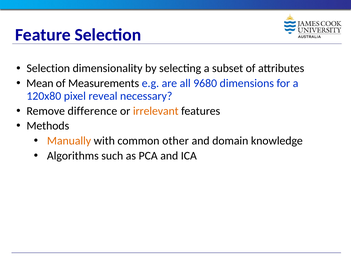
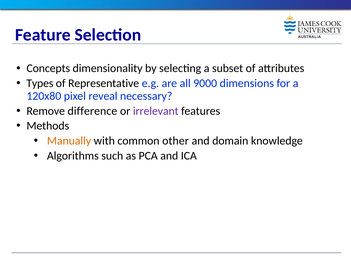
Selection at (48, 68): Selection -> Concepts
Mean: Mean -> Types
Measurements: Measurements -> Representative
9680: 9680 -> 9000
irrelevant colour: orange -> purple
